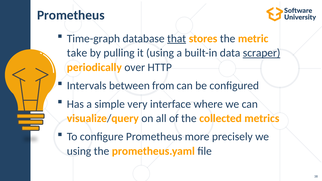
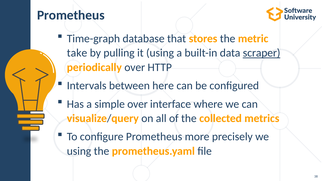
that underline: present -> none
from: from -> here
simple very: very -> over
